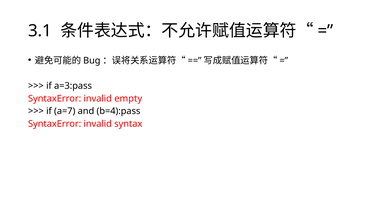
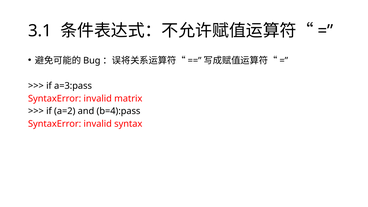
empty: empty -> matrix
a=7: a=7 -> a=2
